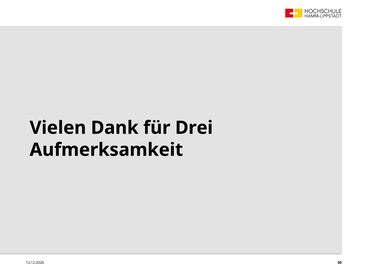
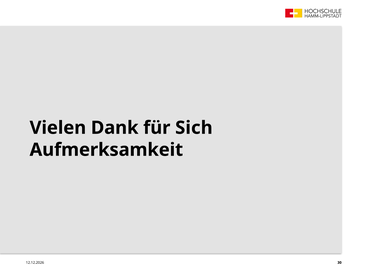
Drei: Drei -> Sich
